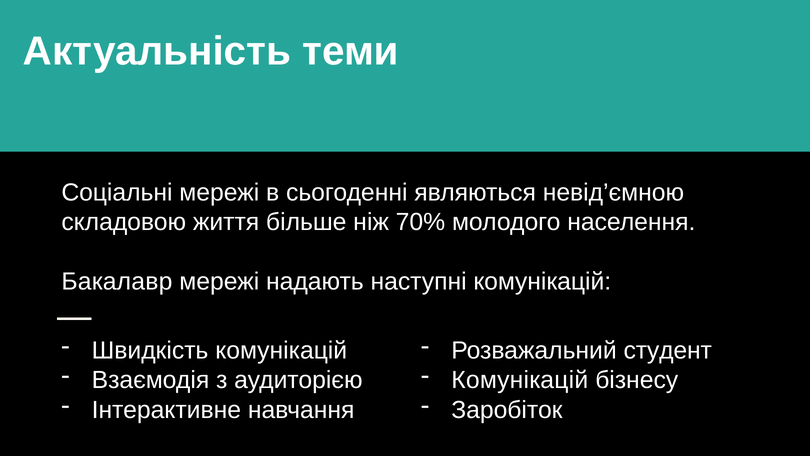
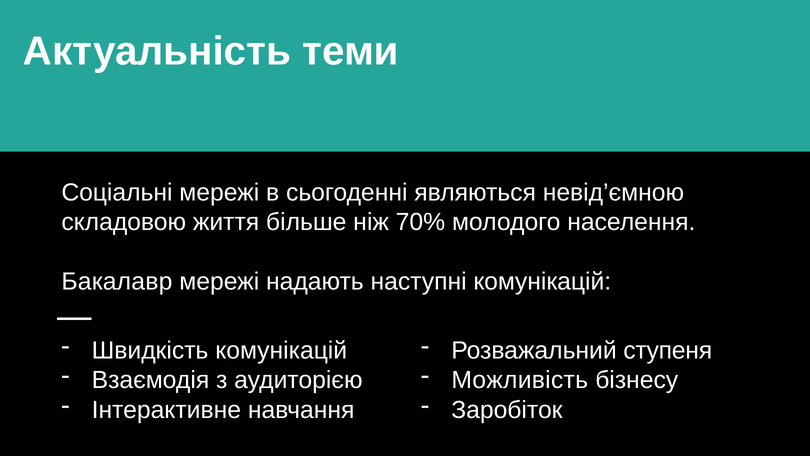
студент: студент -> ступеня
Комунікацій at (520, 380): Комунікацій -> Можливість
